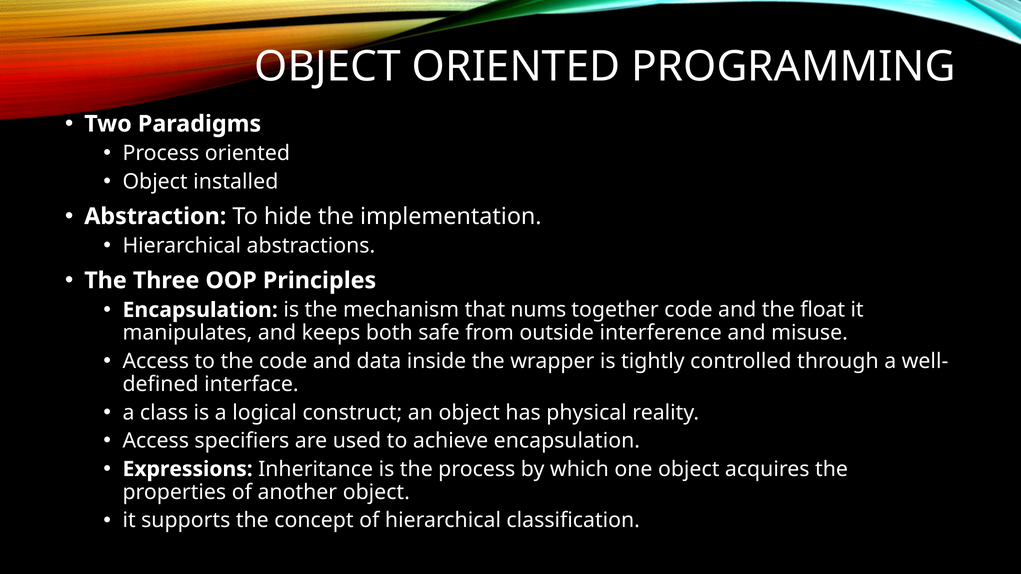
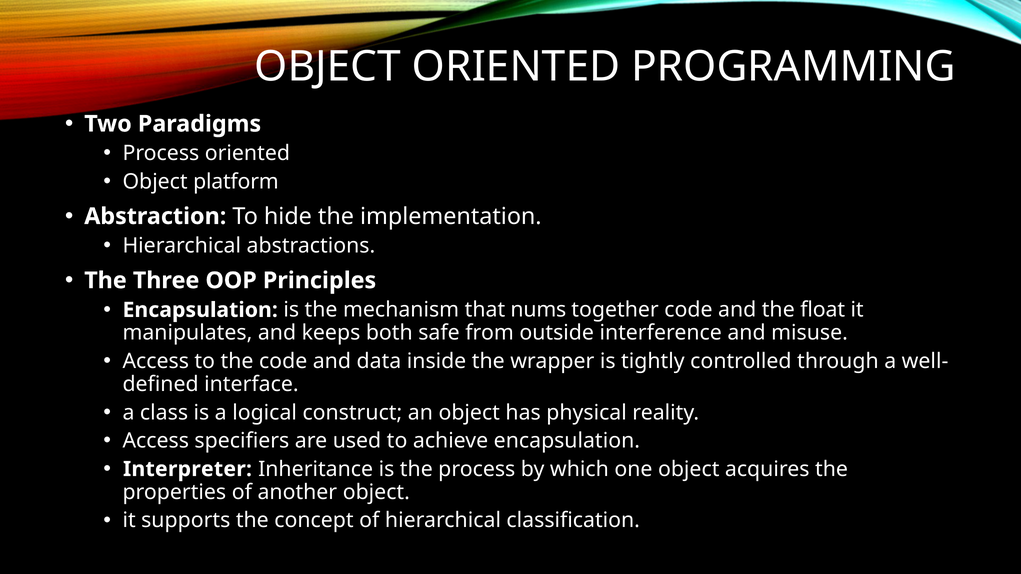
installed: installed -> platform
Expressions: Expressions -> Interpreter
